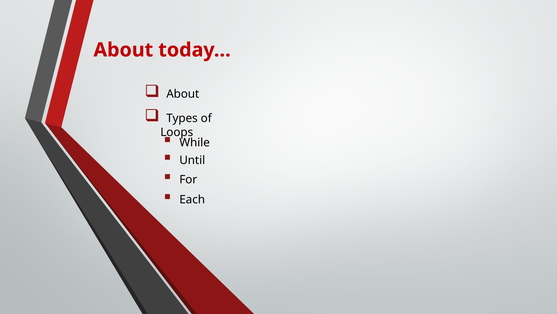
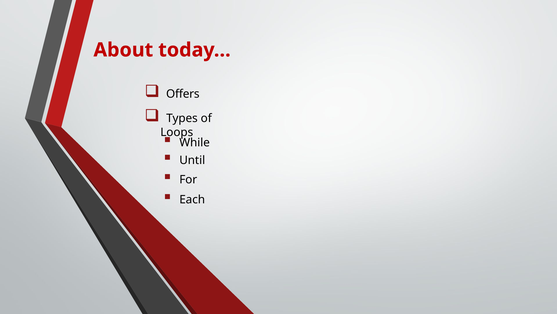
About at (183, 94): About -> Offers
